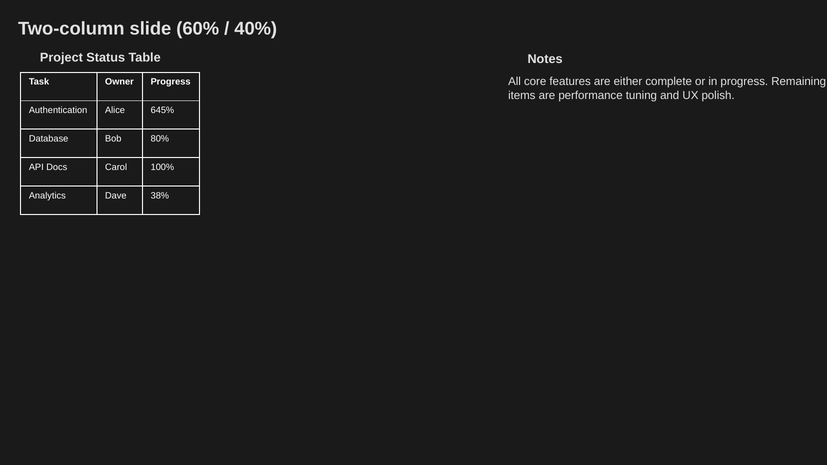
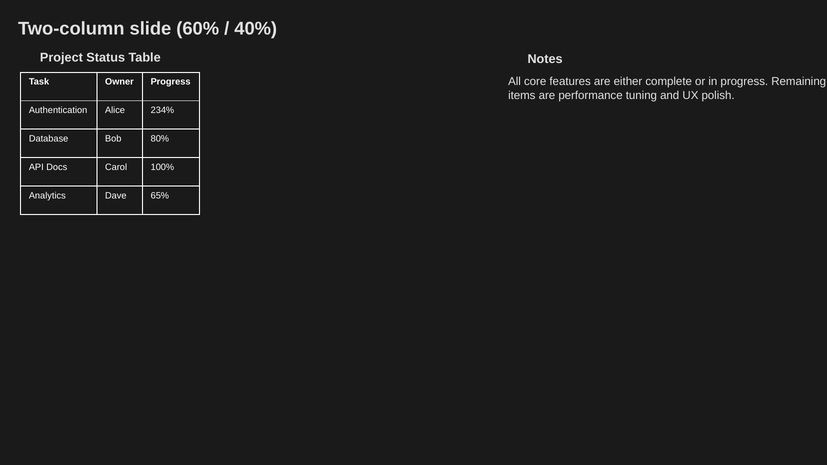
645%: 645% -> 234%
38%: 38% -> 65%
